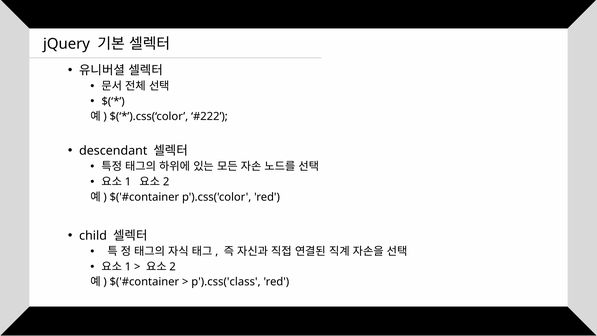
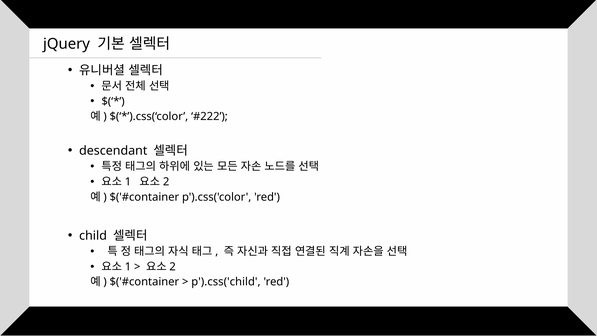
p').css('class: p').css('class -> p').css('child
